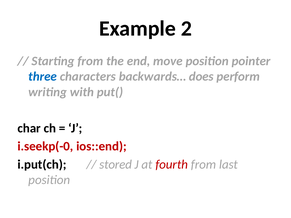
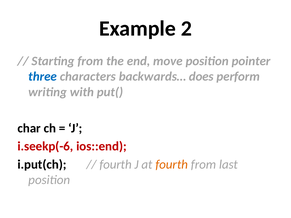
i.seekp(-0: i.seekp(-0 -> i.seekp(-6
stored at (116, 165): stored -> fourth
fourth at (172, 165) colour: red -> orange
